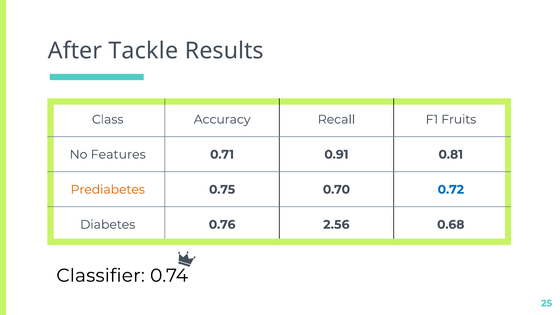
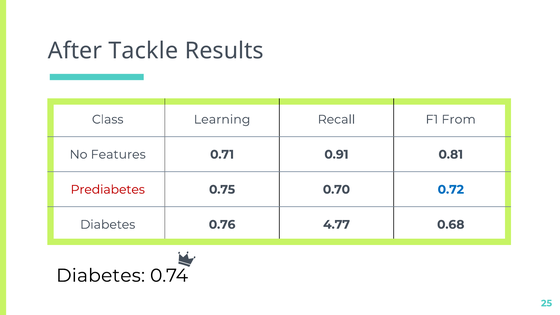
Accuracy: Accuracy -> Learning
Fruits: Fruits -> From
Prediabetes colour: orange -> red
2.56: 2.56 -> 4.77
Classifier at (101, 276): Classifier -> Diabetes
